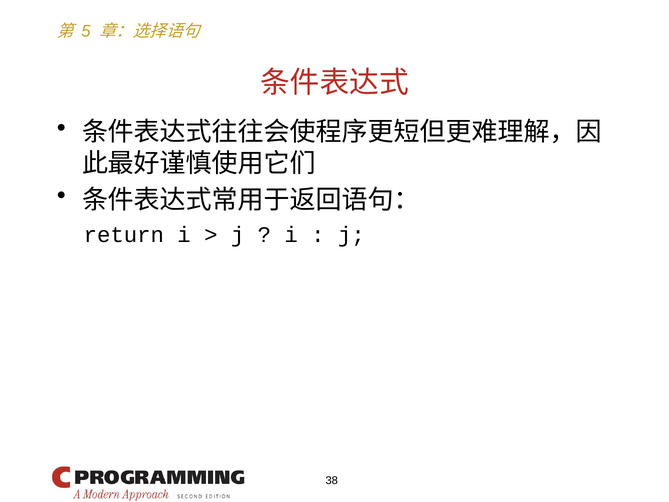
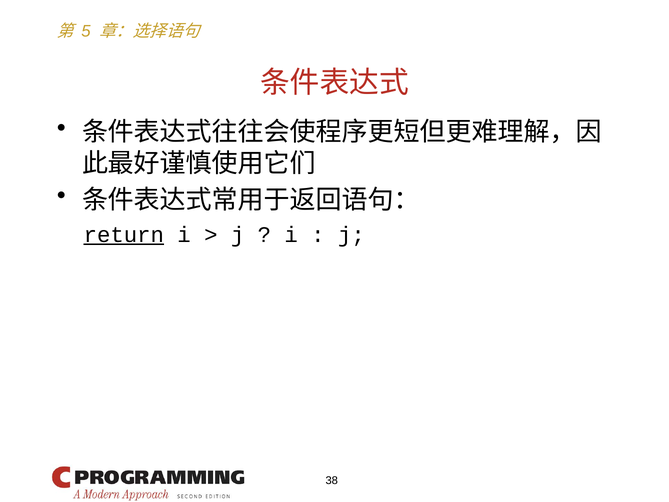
return underline: none -> present
